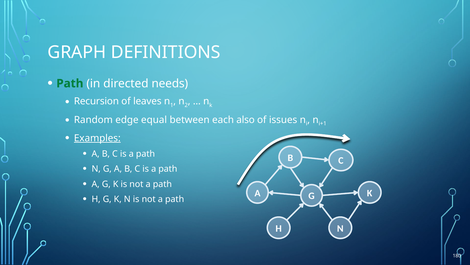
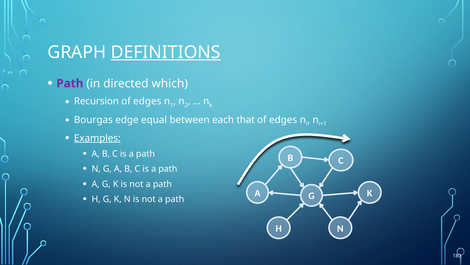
DEFINITIONS underline: none -> present
Path at (70, 83) colour: green -> purple
needs: needs -> which
leaves at (147, 101): leaves -> edges
Random: Random -> Bourgas
also: also -> that
issues at (283, 120): issues -> edges
